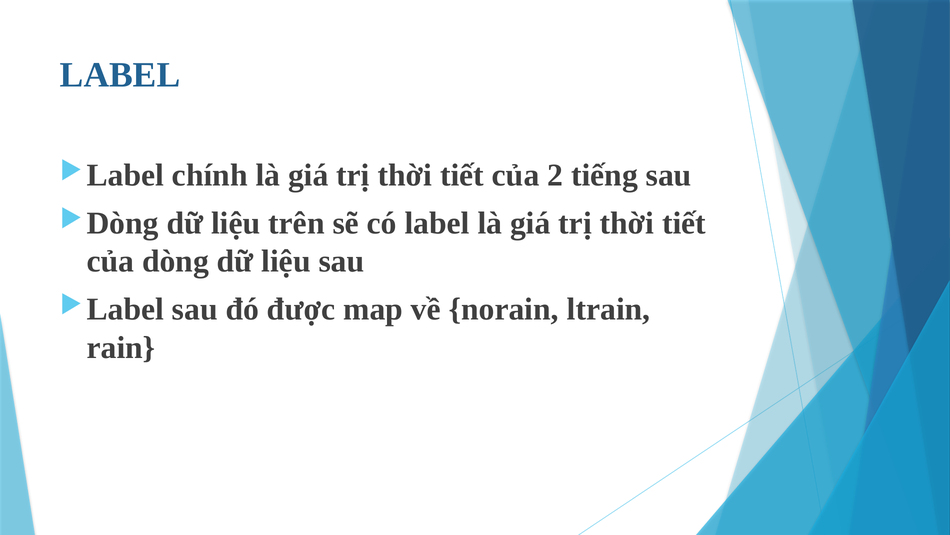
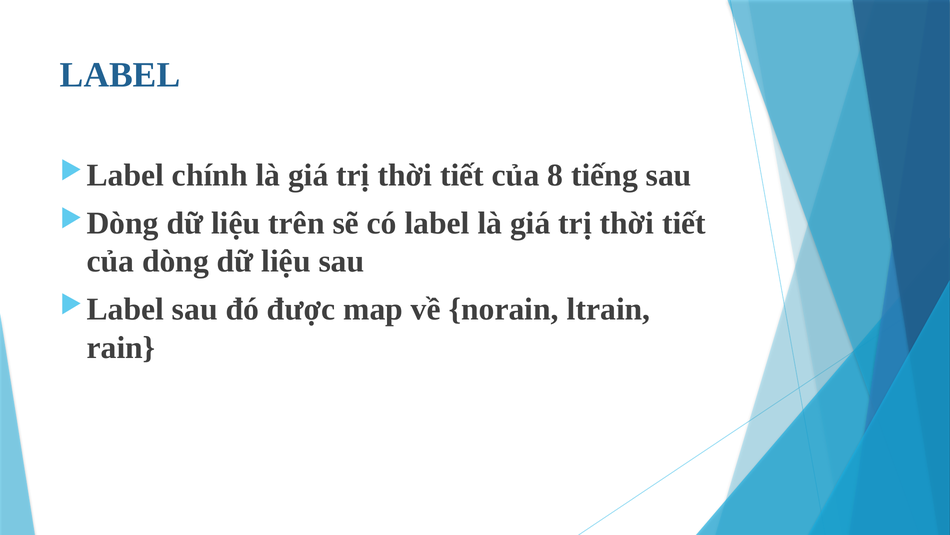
2: 2 -> 8
